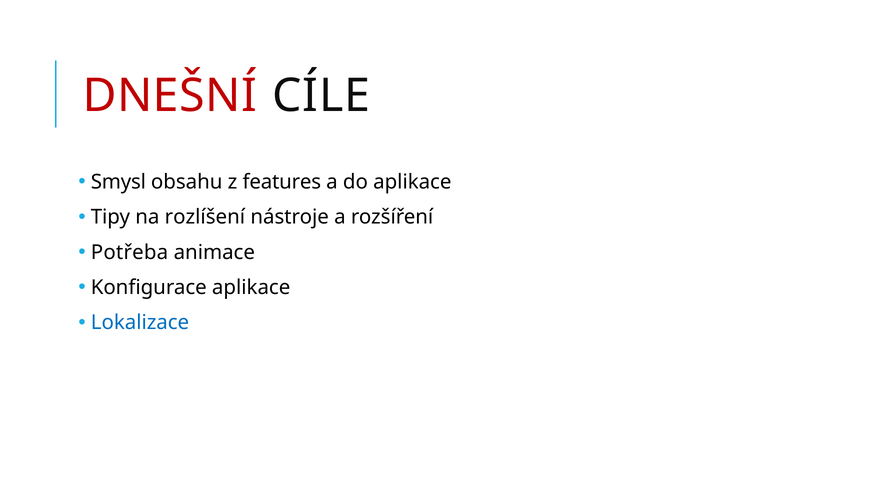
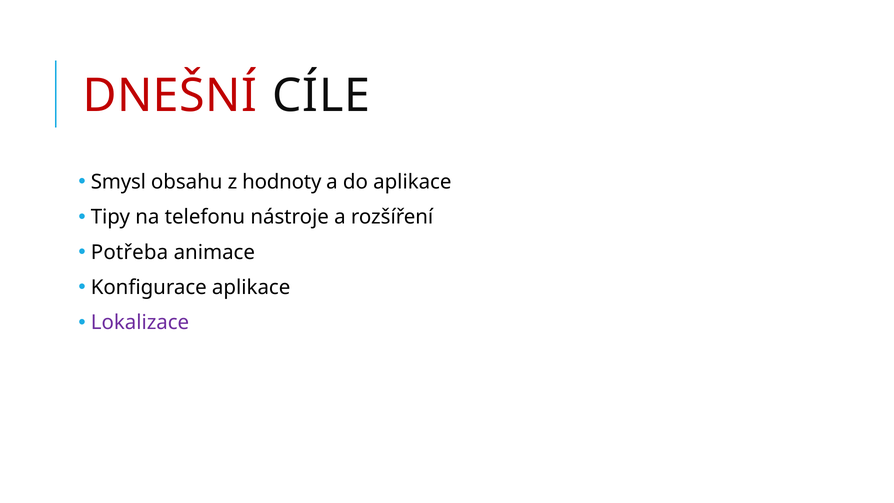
features: features -> hodnoty
rozlíšení: rozlíšení -> telefonu
Lokalizace colour: blue -> purple
